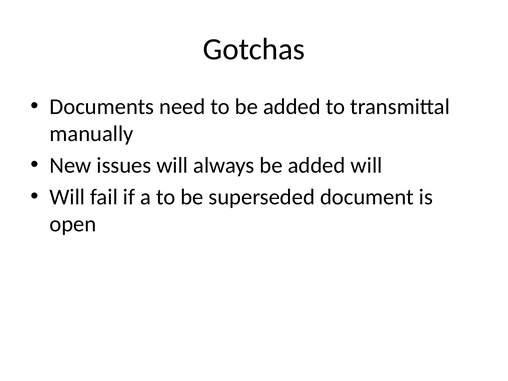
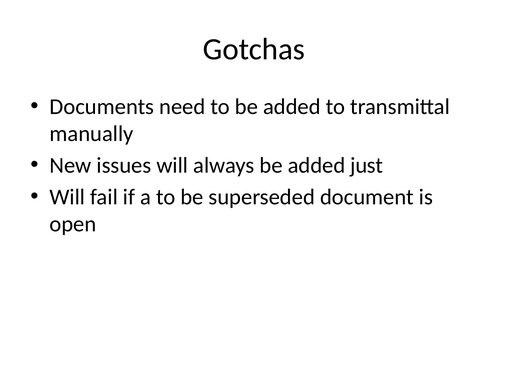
added will: will -> just
